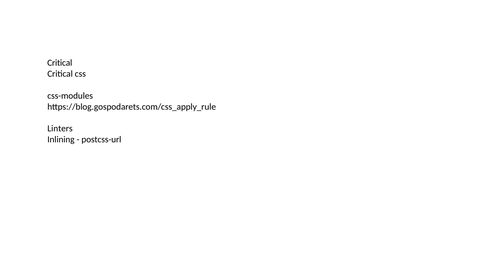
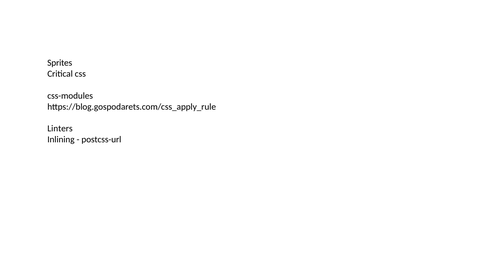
Critical at (60, 63): Critical -> Sprites
